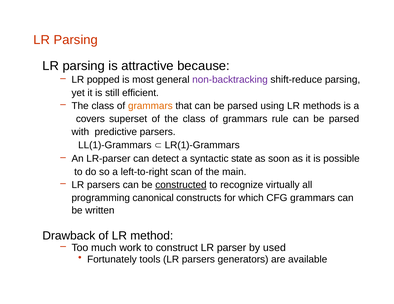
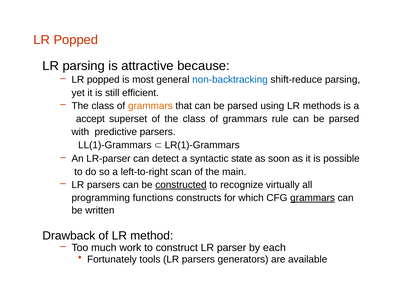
Parsing at (76, 40): Parsing -> Popped
non-backtracking colour: purple -> blue
covers: covers -> accept
canonical: canonical -> functions
grammars at (313, 198) underline: none -> present
used: used -> each
